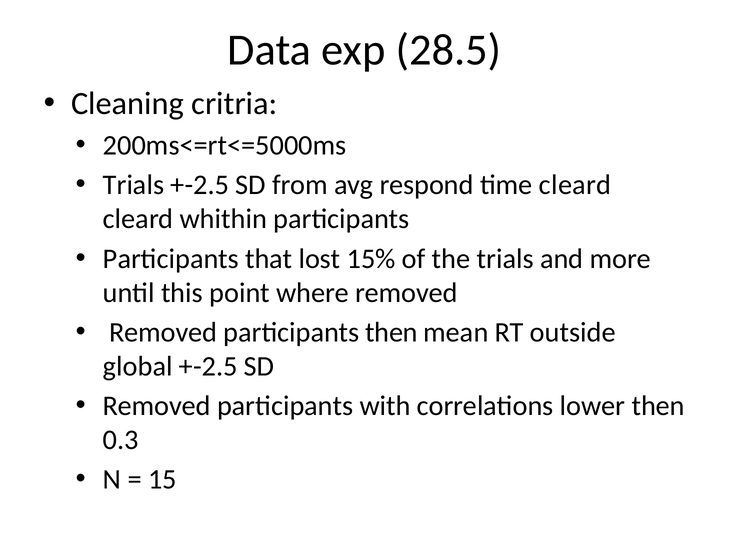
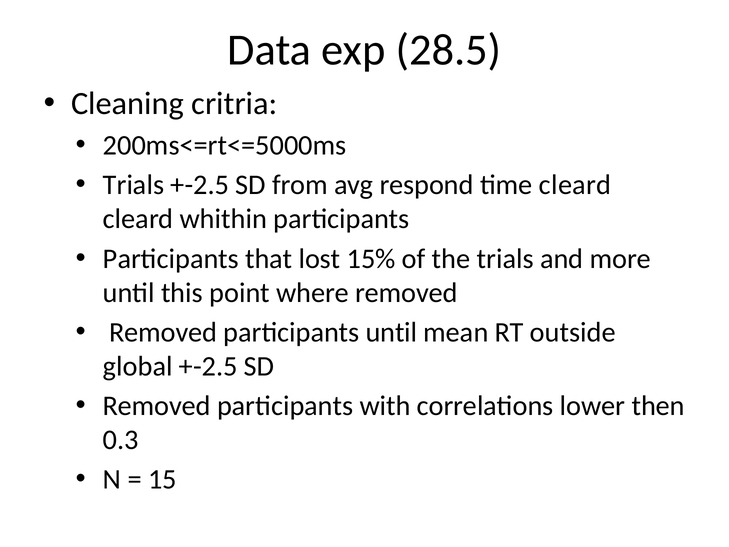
participants then: then -> until
